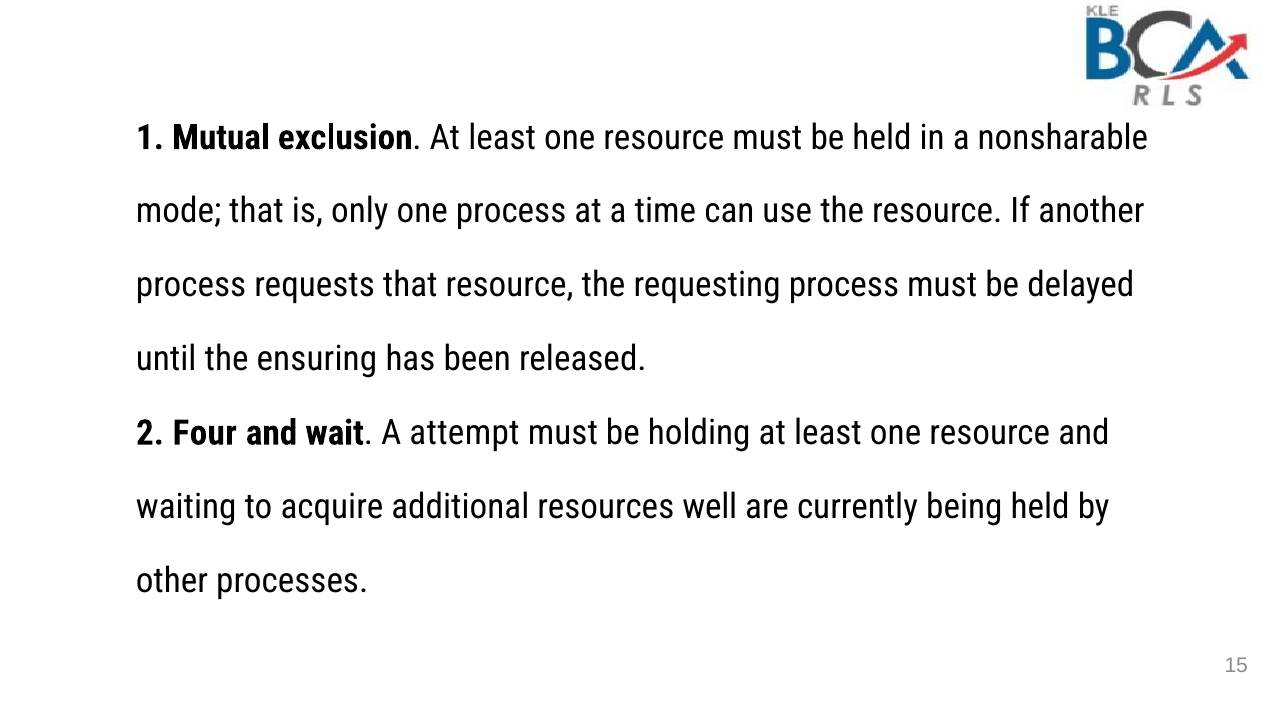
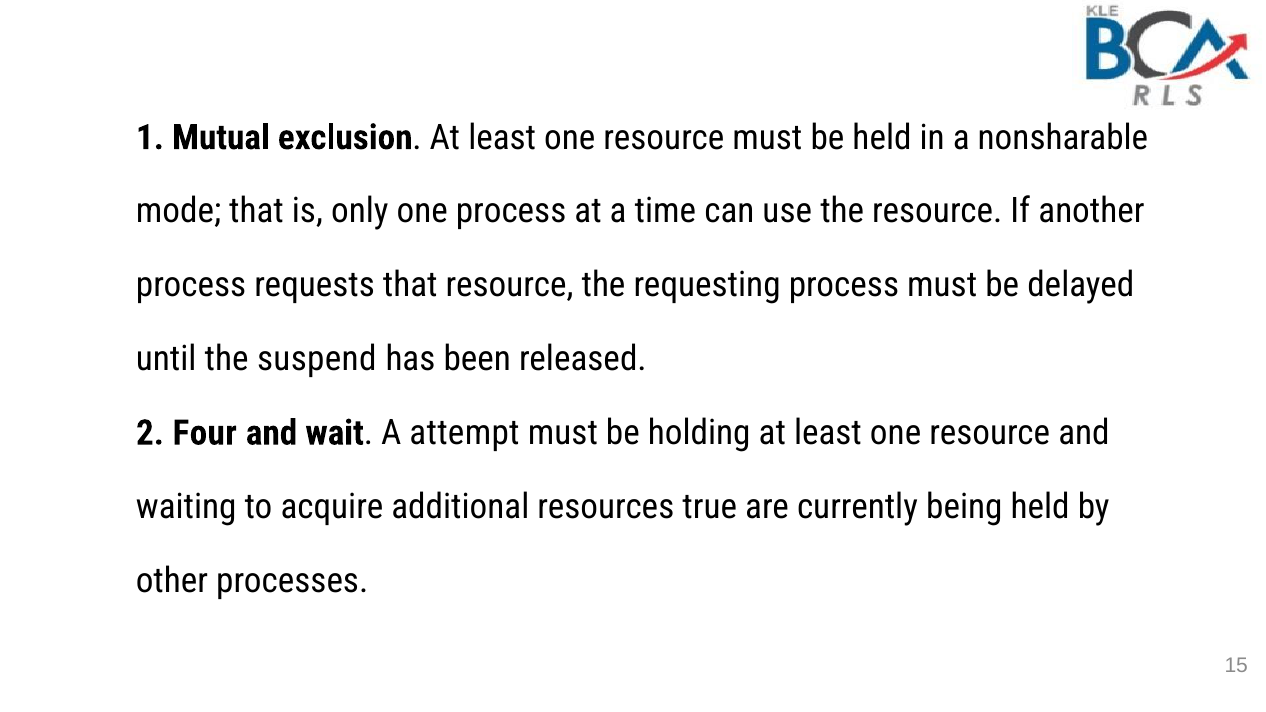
ensuring: ensuring -> suspend
well: well -> true
